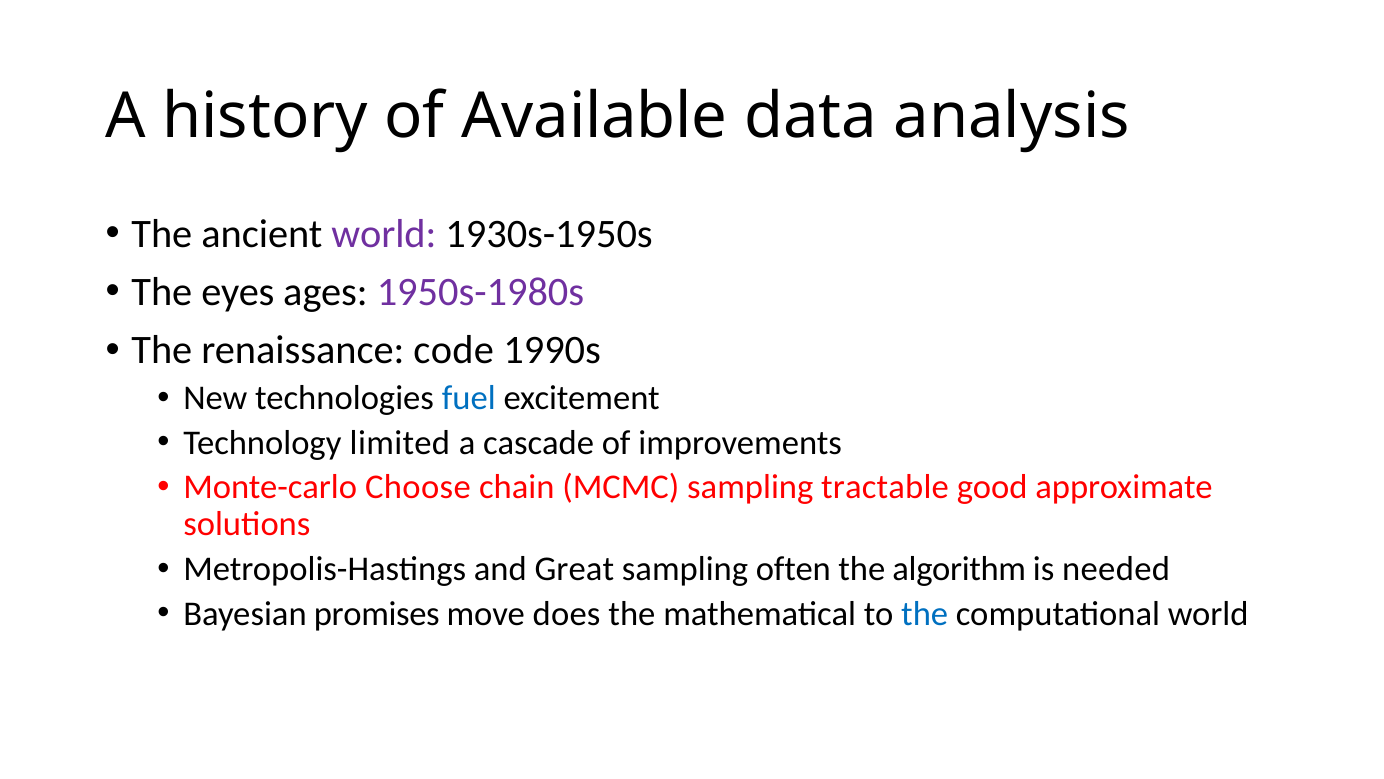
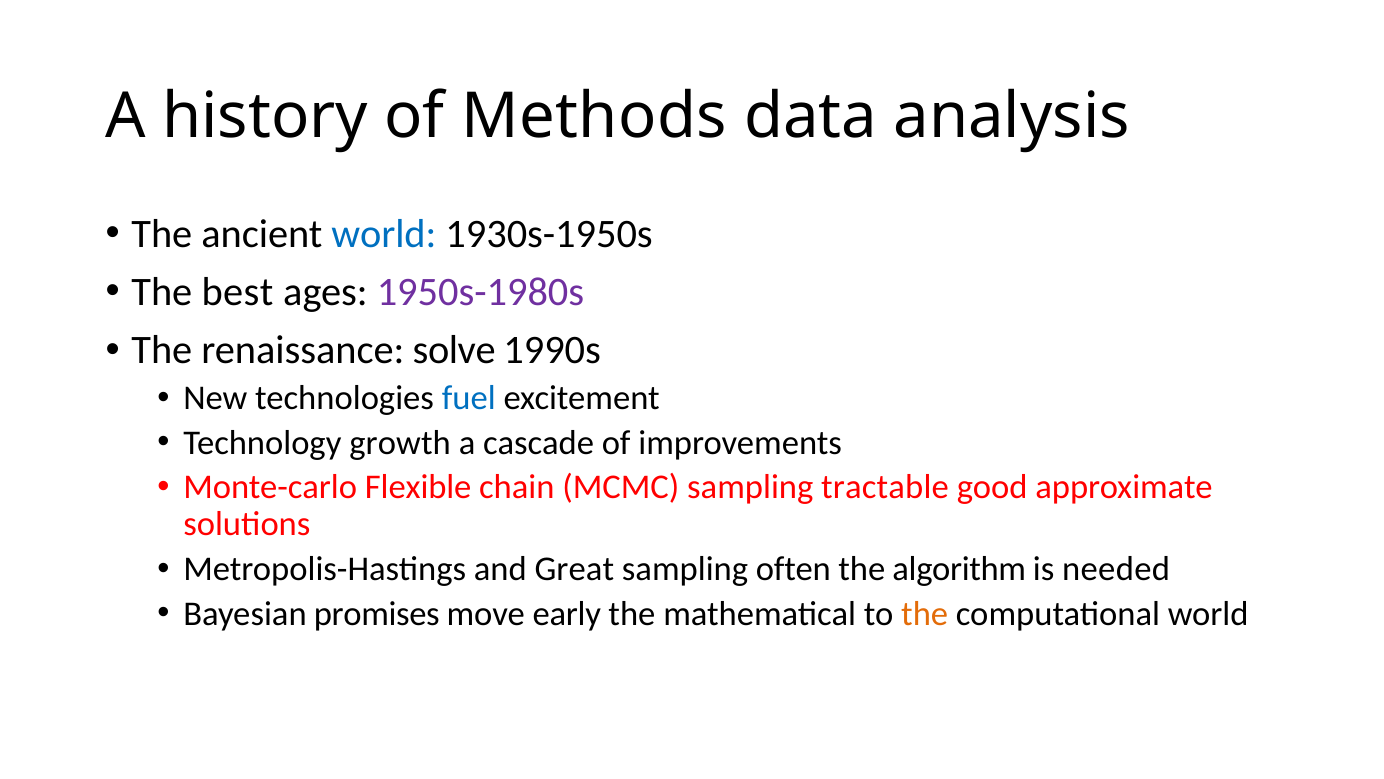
Available: Available -> Methods
world at (384, 234) colour: purple -> blue
eyes: eyes -> best
code: code -> solve
limited: limited -> growth
Choose: Choose -> Flexible
does: does -> early
the at (925, 613) colour: blue -> orange
